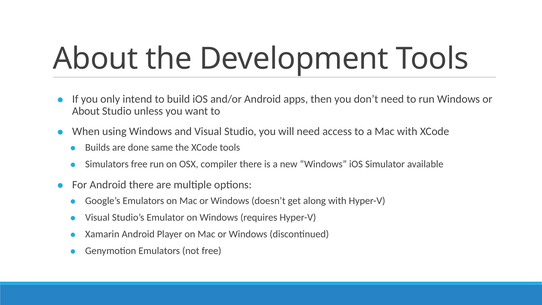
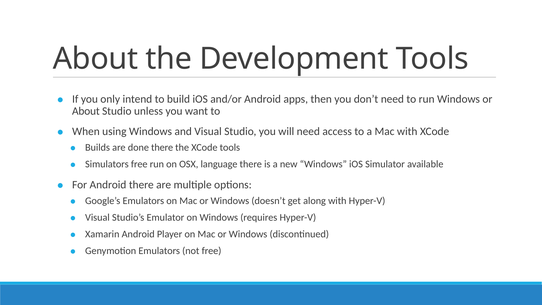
done same: same -> there
compiler: compiler -> language
